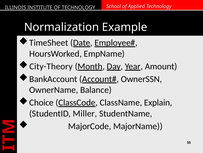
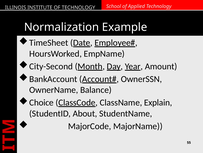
City-Theory: City-Theory -> City-Second
Miller: Miller -> About
